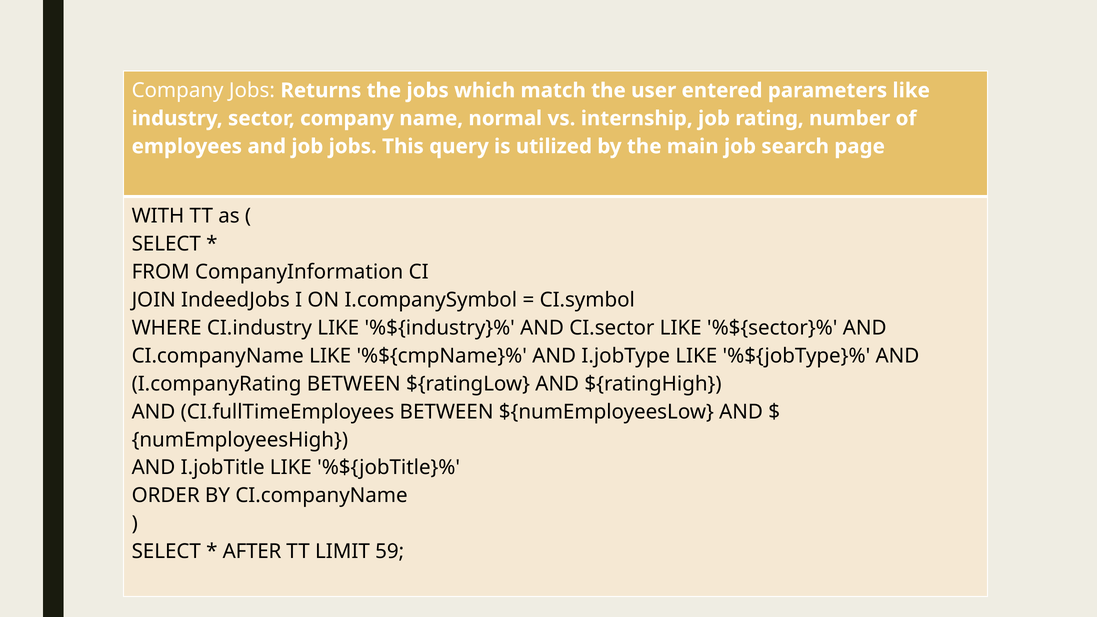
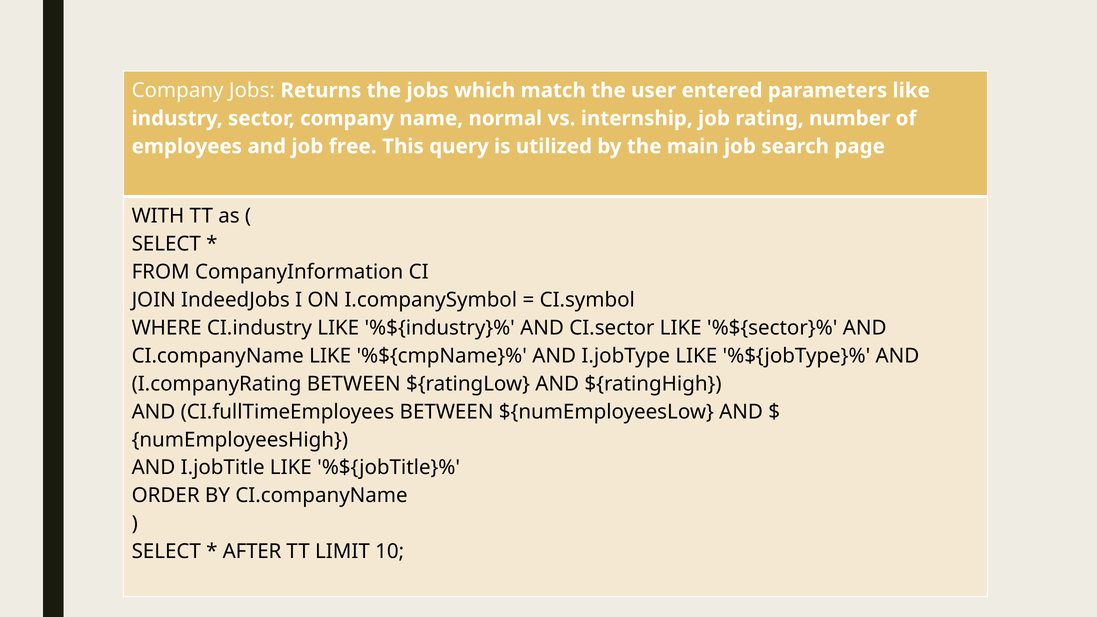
job jobs: jobs -> free
59: 59 -> 10
